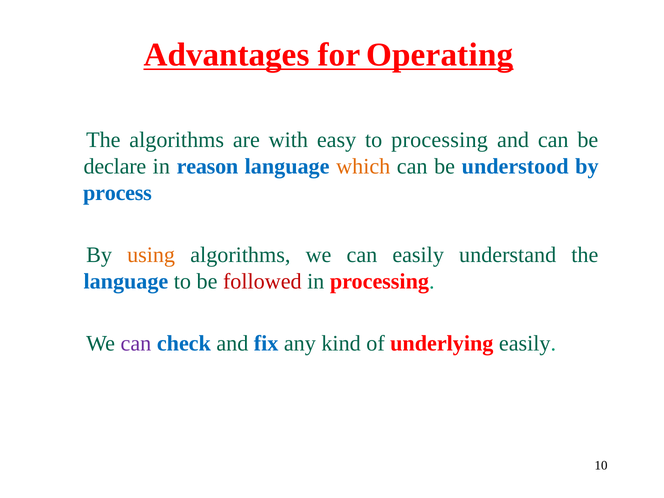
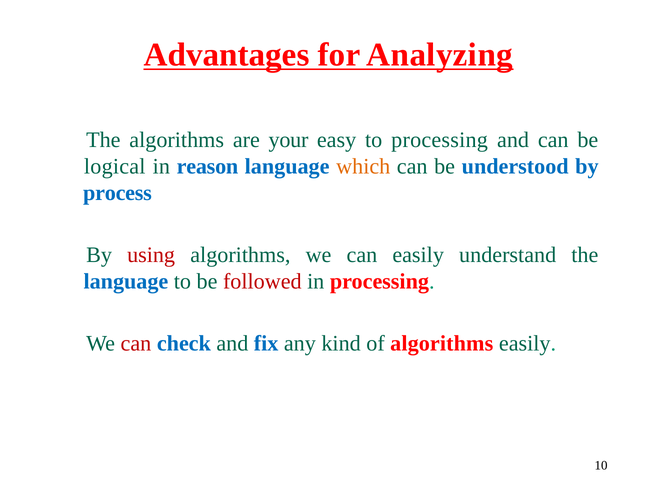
Operating: Operating -> Analyzing
with: with -> your
declare: declare -> logical
using colour: orange -> red
can at (136, 343) colour: purple -> red
of underlying: underlying -> algorithms
